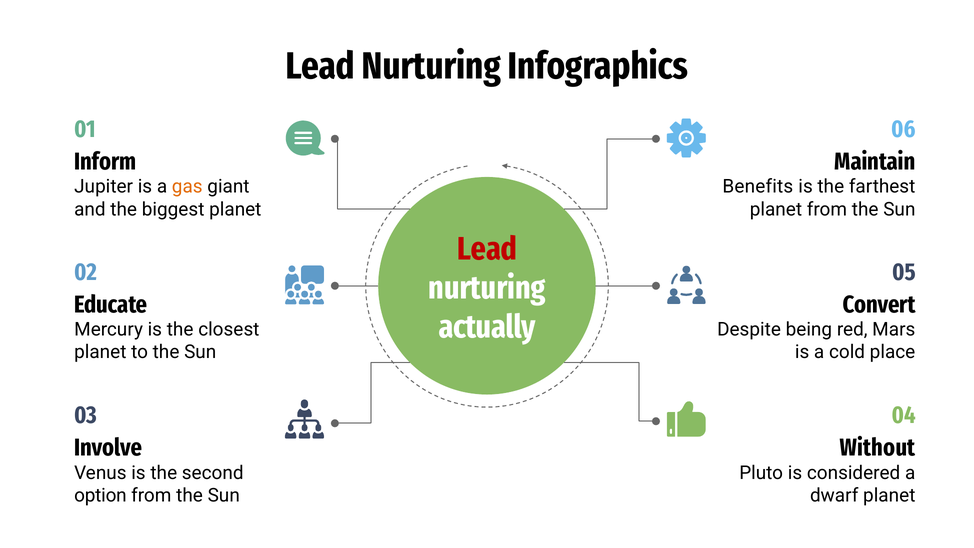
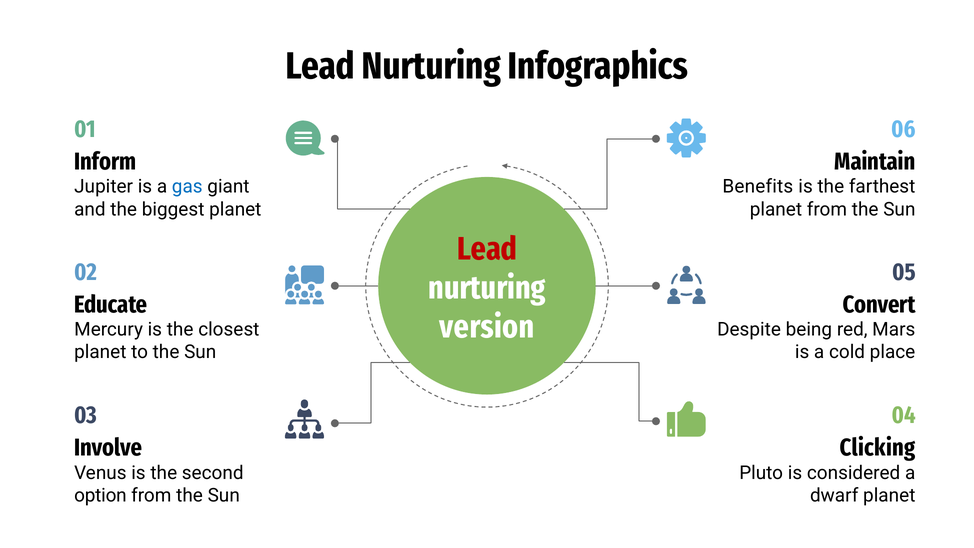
gas colour: orange -> blue
actually: actually -> version
Without: Without -> Clicking
